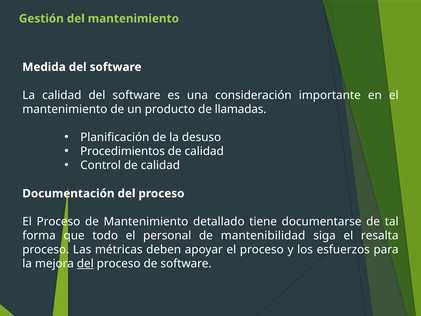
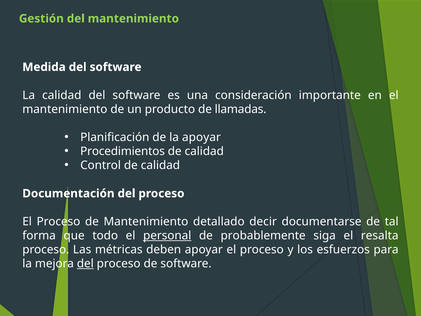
la desuso: desuso -> apoyar
tiene: tiene -> decir
personal underline: none -> present
mantenibilidad: mantenibilidad -> probablemente
